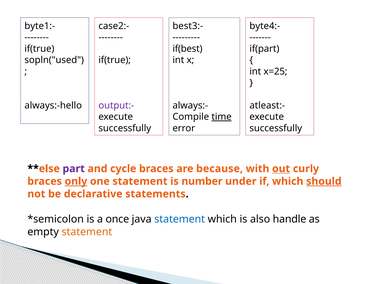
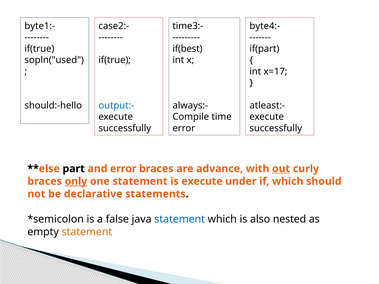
best3:-: best3:- -> time3:-
x=25: x=25 -> x=17
always:-hello: always:-hello -> should:-hello
output:- colour: purple -> blue
time underline: present -> none
part colour: purple -> black
and cycle: cycle -> error
because: because -> advance
is number: number -> execute
should underline: present -> none
once: once -> false
handle: handle -> nested
